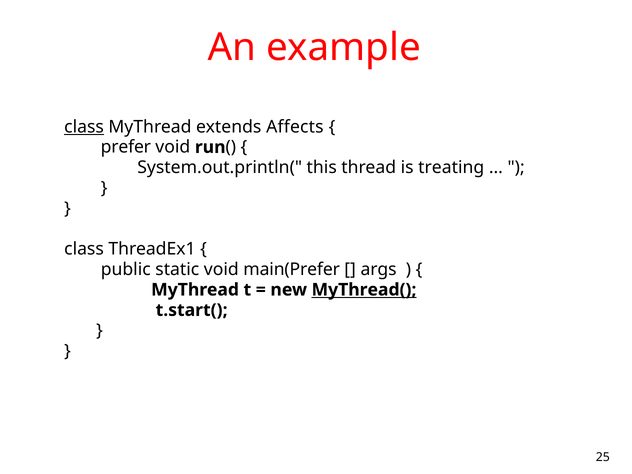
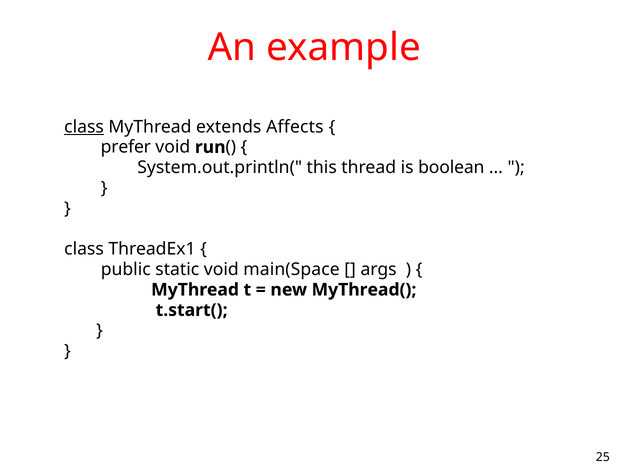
treating: treating -> boolean
main(Prefer: main(Prefer -> main(Space
MyThread( underline: present -> none
